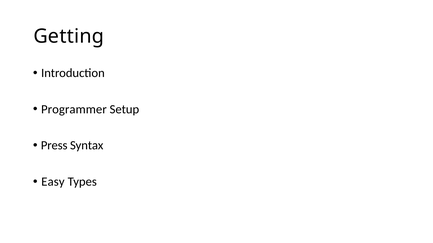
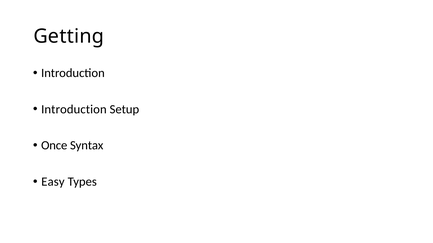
Programmer at (74, 110): Programmer -> Introduction
Press: Press -> Once
